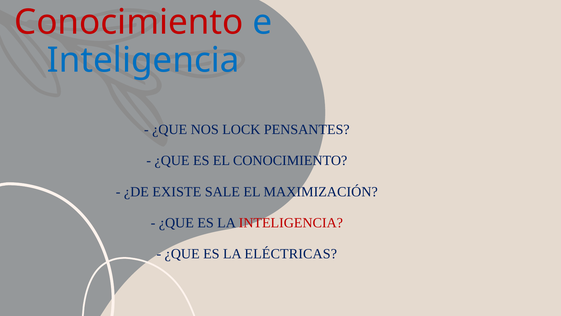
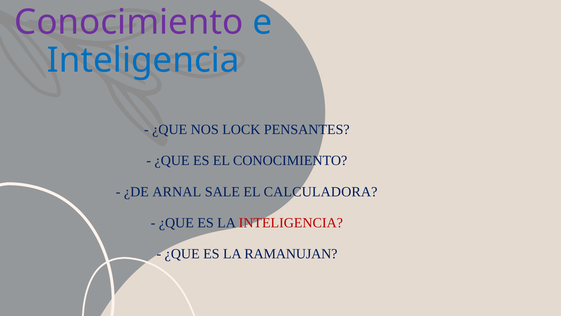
Conocimiento at (129, 22) colour: red -> purple
EXISTE: EXISTE -> ARNAL
MAXIMIZACIÓN: MAXIMIZACIÓN -> CALCULADORA
ELÉCTRICAS: ELÉCTRICAS -> RAMANUJAN
